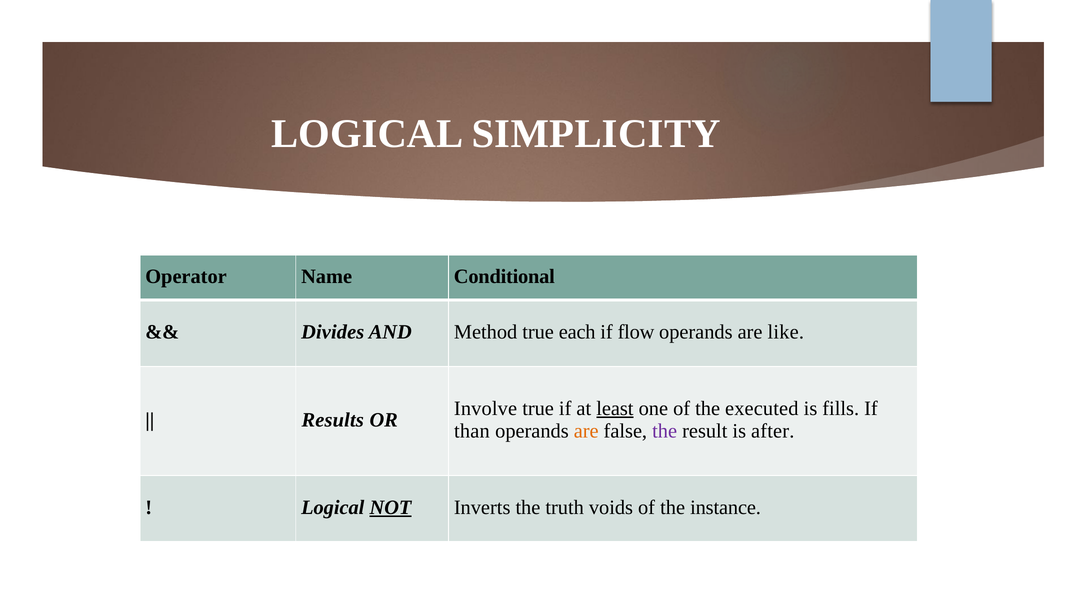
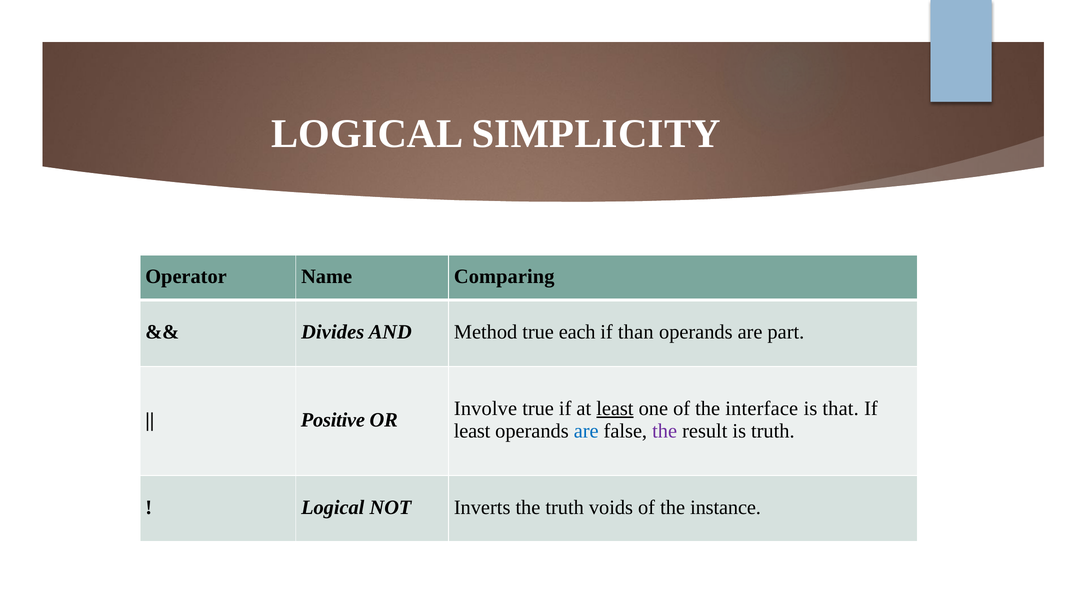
Conditional: Conditional -> Comparing
flow: flow -> than
like: like -> part
executed: executed -> interface
fills: fills -> that
Results: Results -> Positive
than at (472, 431): than -> least
are at (586, 431) colour: orange -> blue
is after: after -> truth
NOT underline: present -> none
